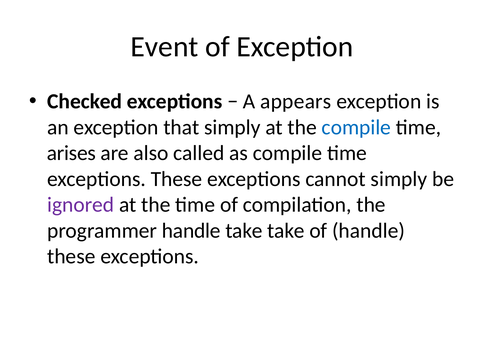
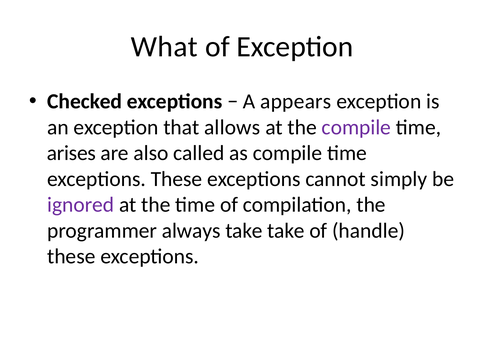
Event: Event -> What
that simply: simply -> allows
compile at (356, 127) colour: blue -> purple
programmer handle: handle -> always
